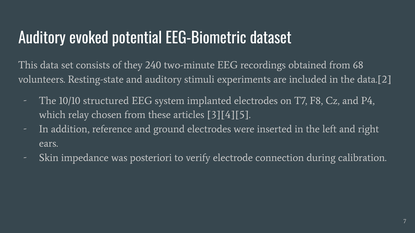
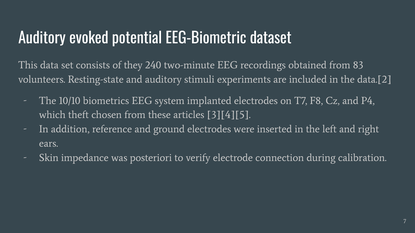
68: 68 -> 83
structured: structured -> biometrics
relay: relay -> theft
